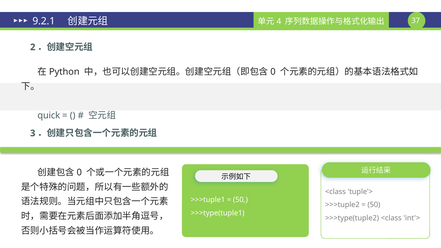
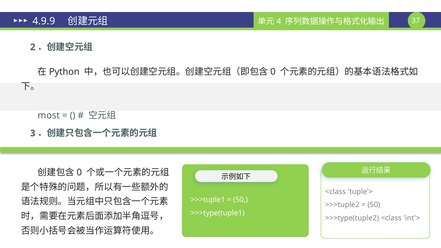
9.2.1: 9.2.1 -> 4.9.9
quick: quick -> most
